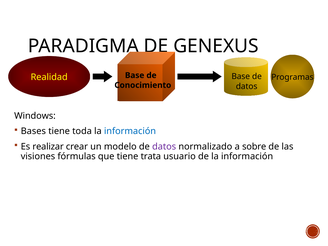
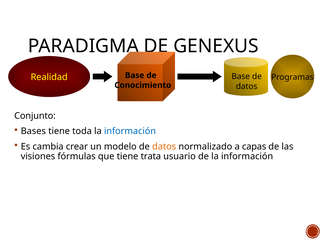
Windows: Windows -> Conjunto
realizar: realizar -> cambia
datos at (164, 147) colour: purple -> orange
sobre: sobre -> capas
